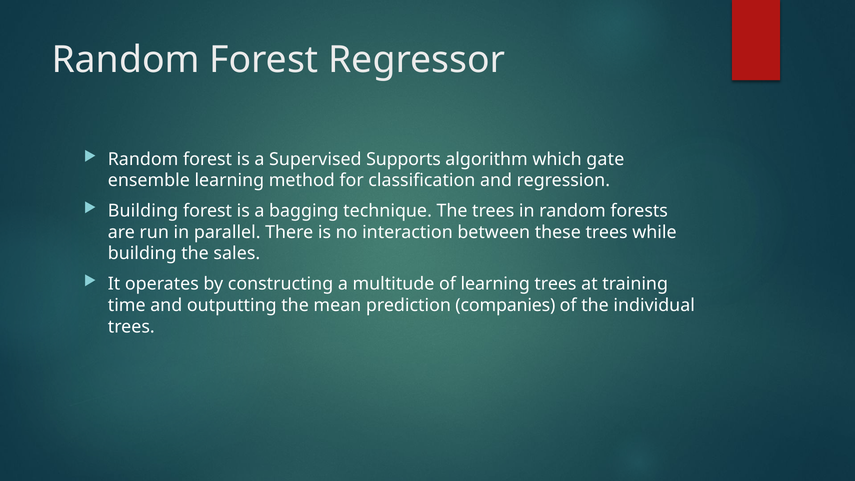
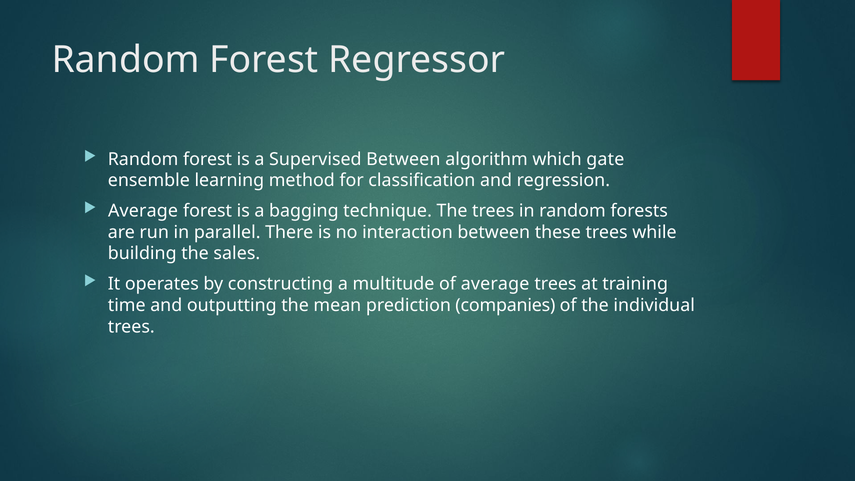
Supervised Supports: Supports -> Between
Building at (143, 211): Building -> Average
of learning: learning -> average
